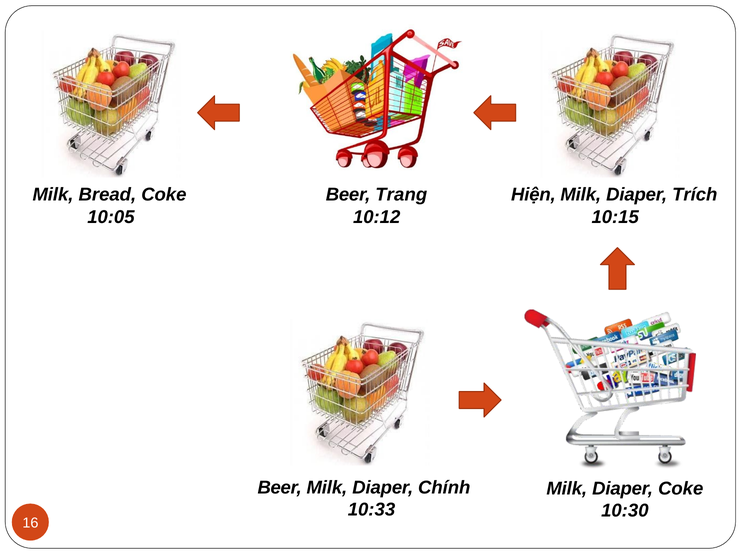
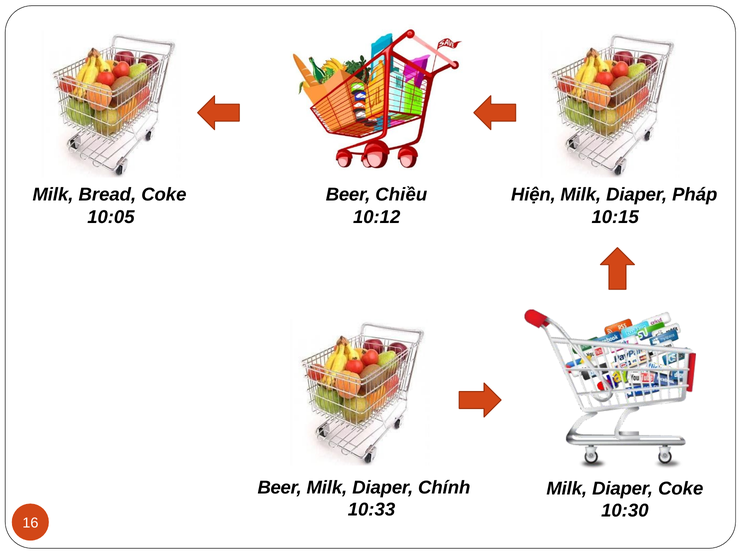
Trang: Trang -> Chiều
Trích: Trích -> Pháp
